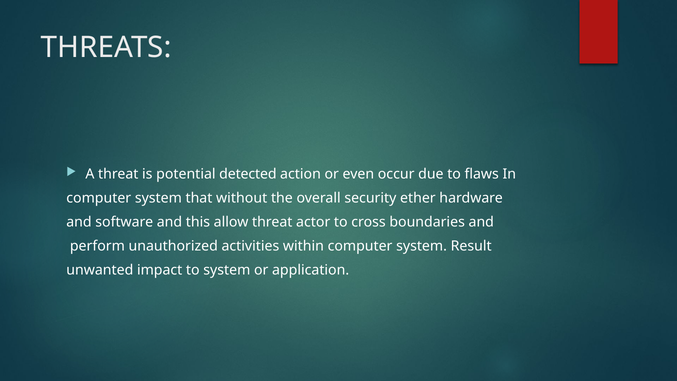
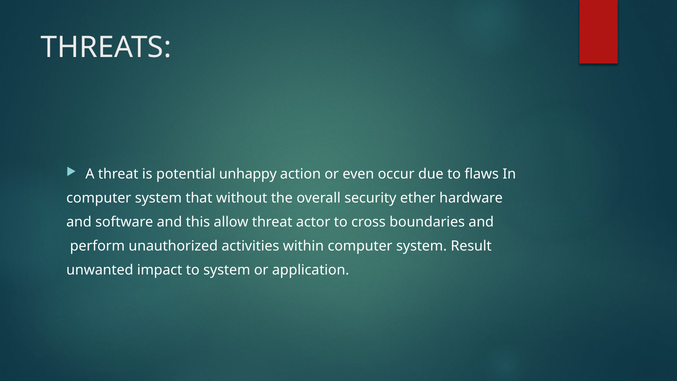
detected: detected -> unhappy
